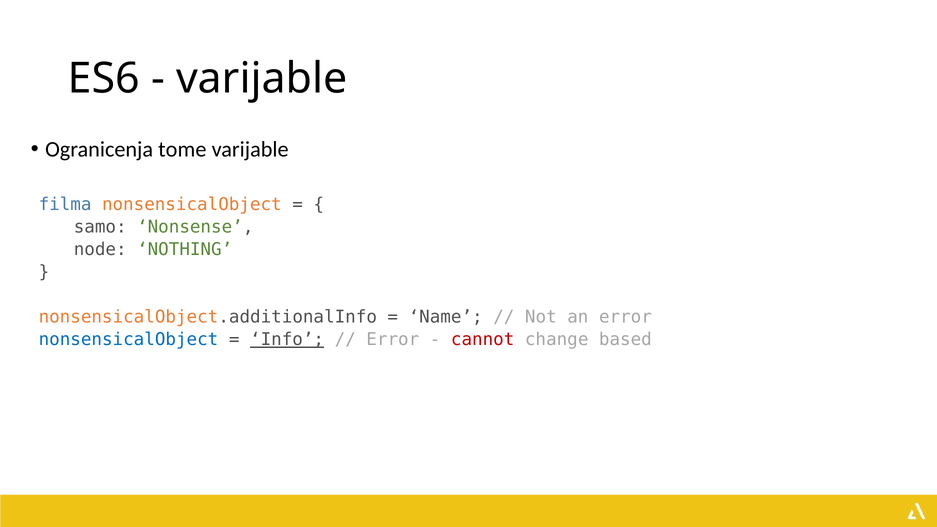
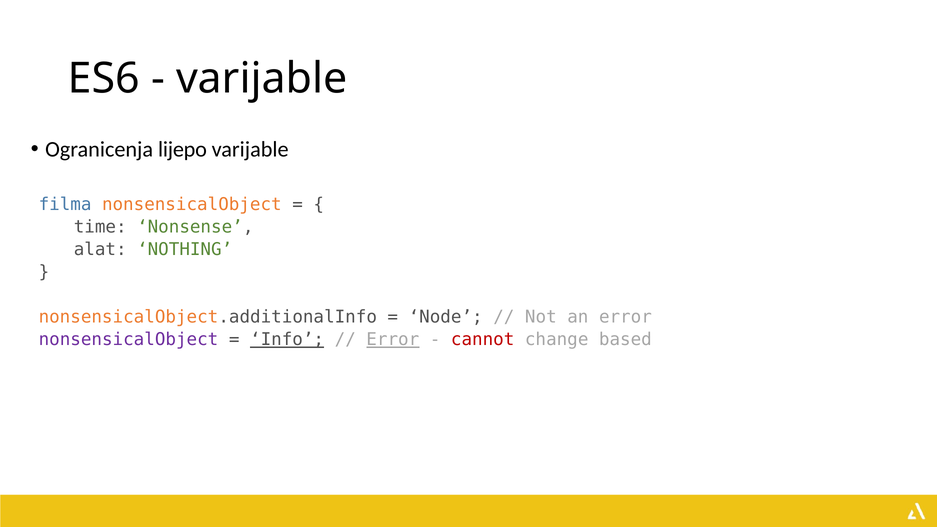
tome: tome -> lijepo
samo: samo -> time
node: node -> alat
Name: Name -> Node
nonsensicalObject at (128, 340) colour: blue -> purple
Error at (393, 340) underline: none -> present
